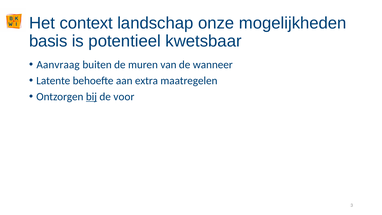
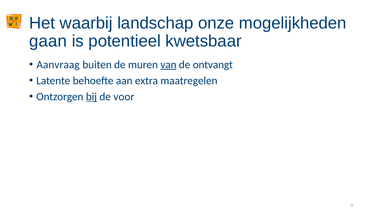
context: context -> waarbij
basis: basis -> gaan
van underline: none -> present
wanneer: wanneer -> ontvangt
